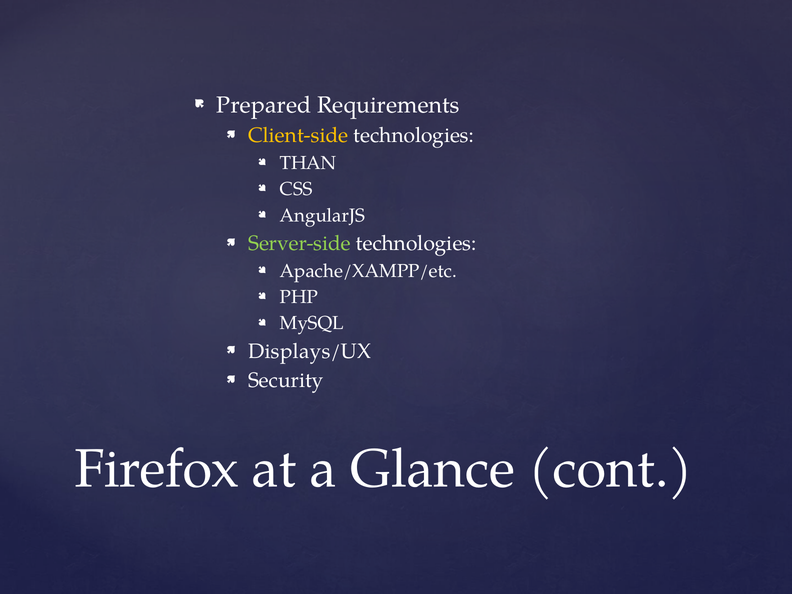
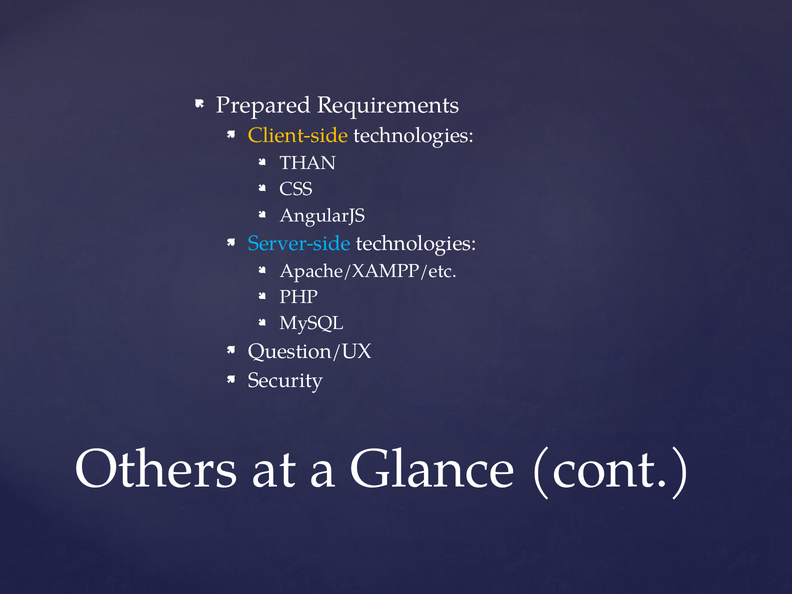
Server-side colour: light green -> light blue
Displays/UX: Displays/UX -> Question/UX
Firefox: Firefox -> Others
